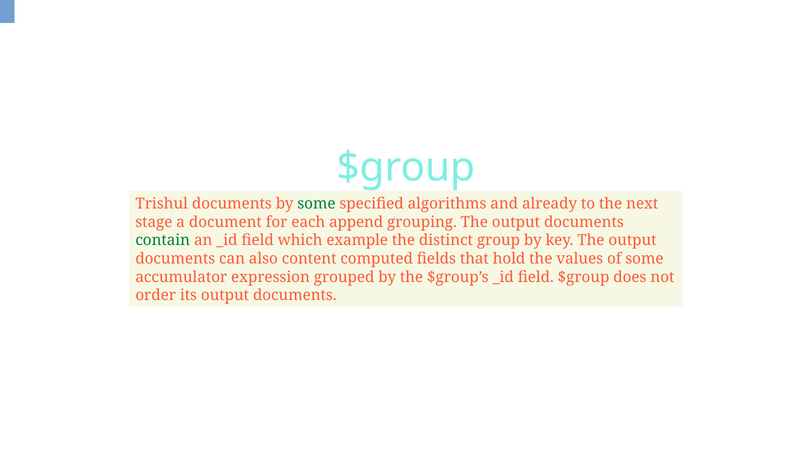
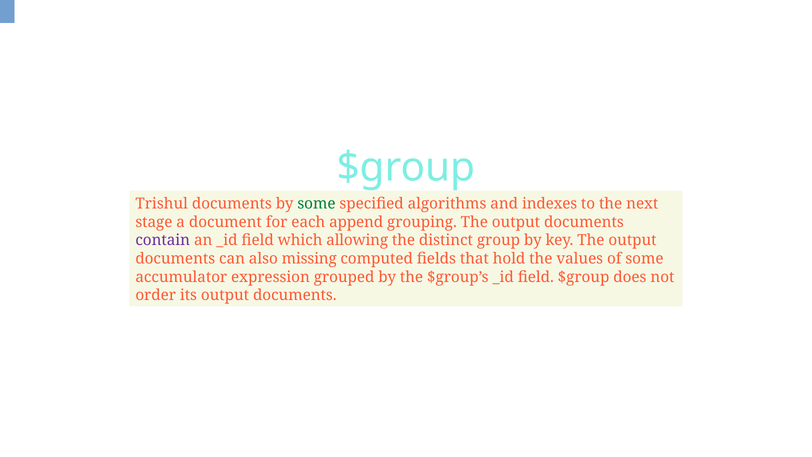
already: already -> indexes
contain colour: green -> purple
example: example -> allowing
content: content -> missing
